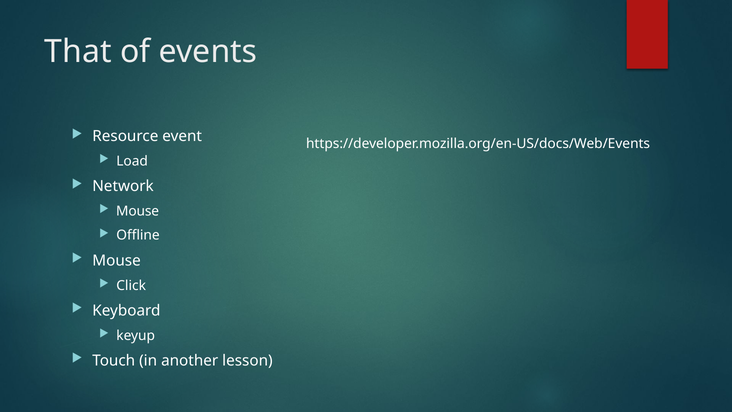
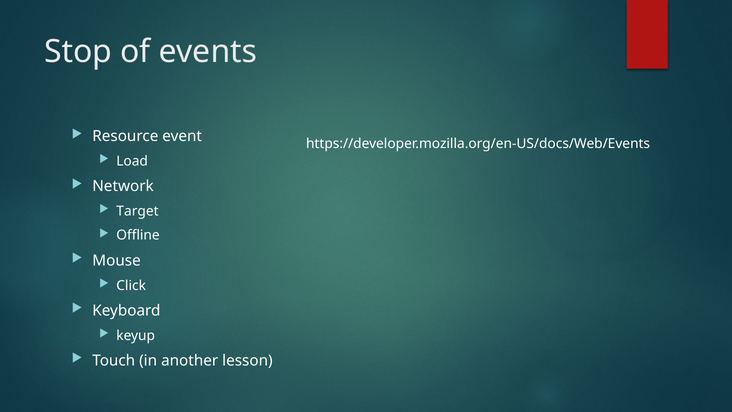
That: That -> Stop
Mouse at (138, 211): Mouse -> Target
